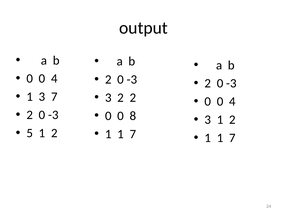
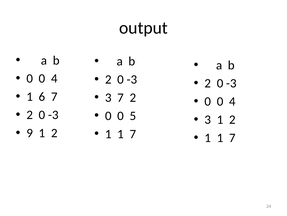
1 3: 3 -> 6
3 2: 2 -> 7
8: 8 -> 5
5: 5 -> 9
